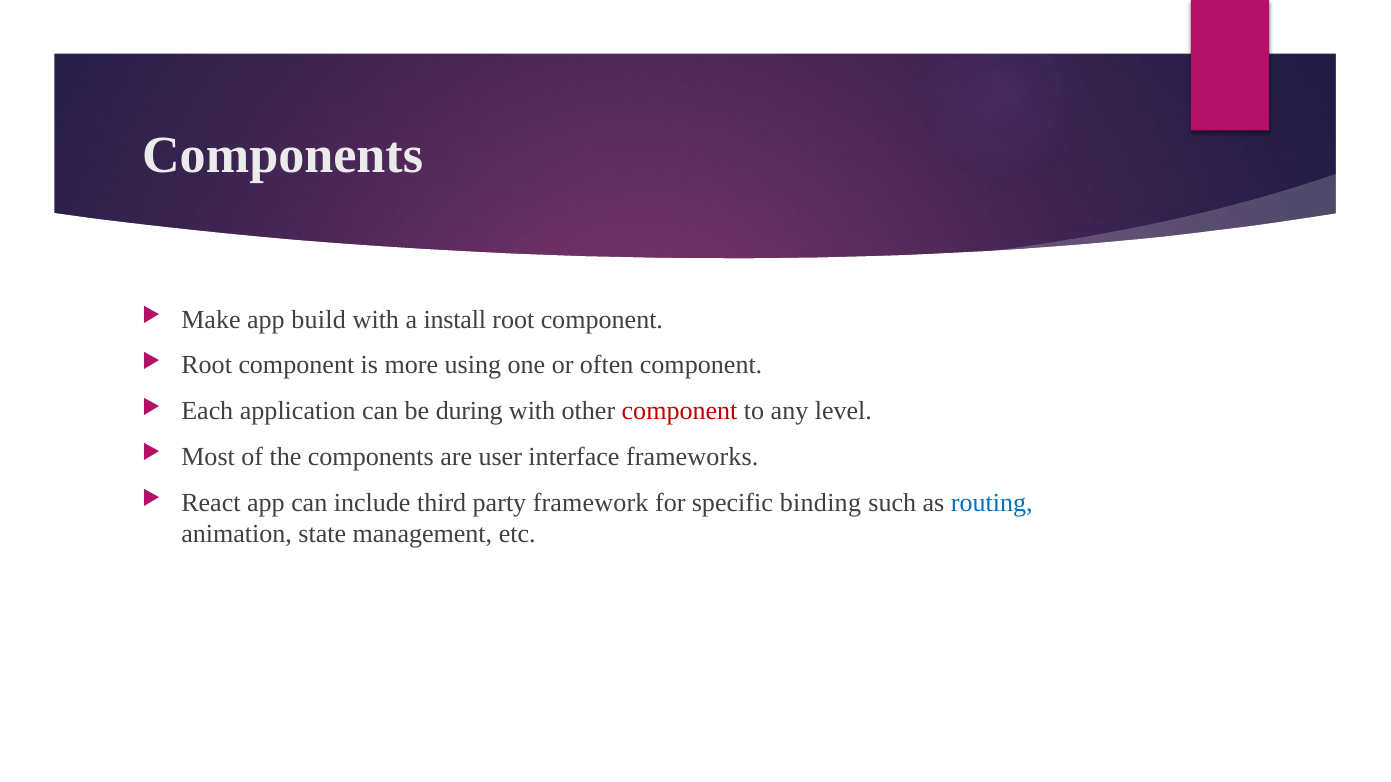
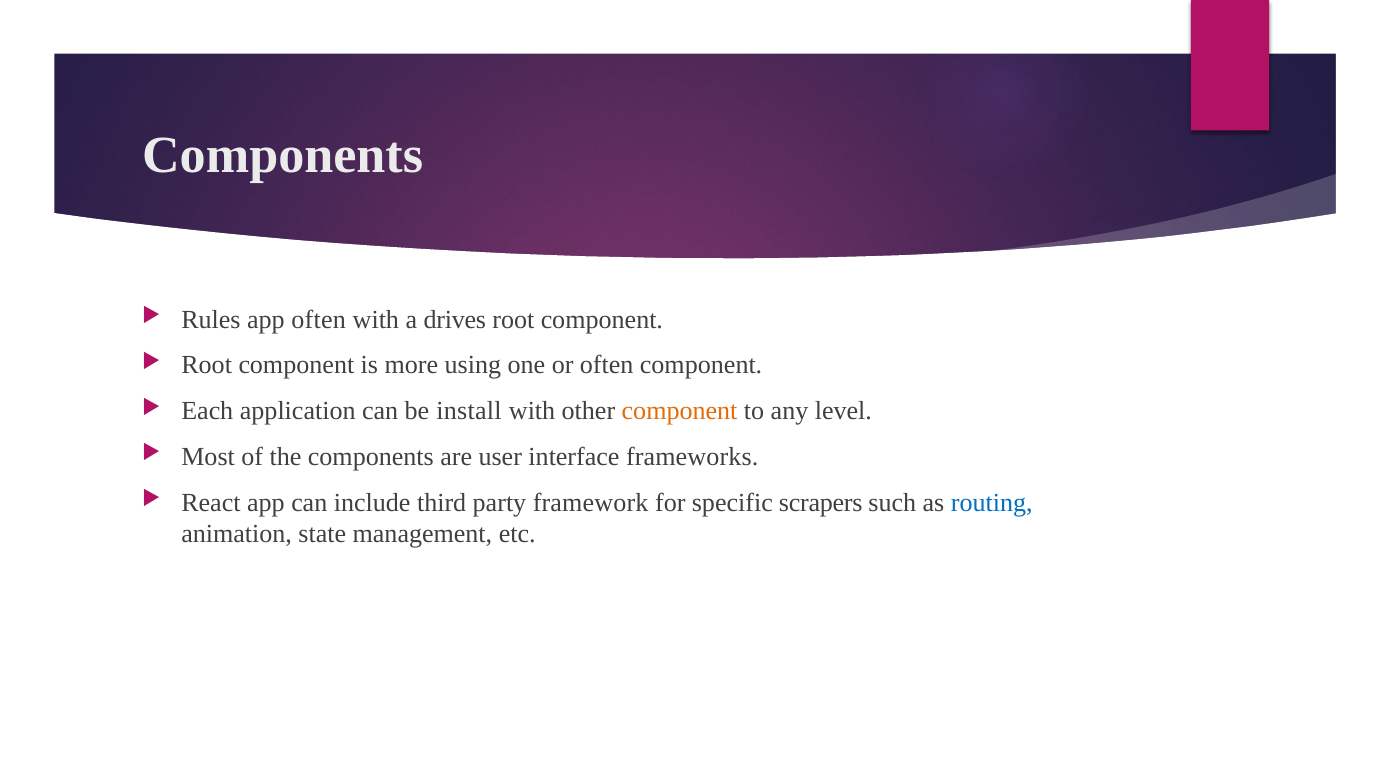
Make: Make -> Rules
app build: build -> often
install: install -> drives
during: during -> install
component at (680, 411) colour: red -> orange
binding: binding -> scrapers
